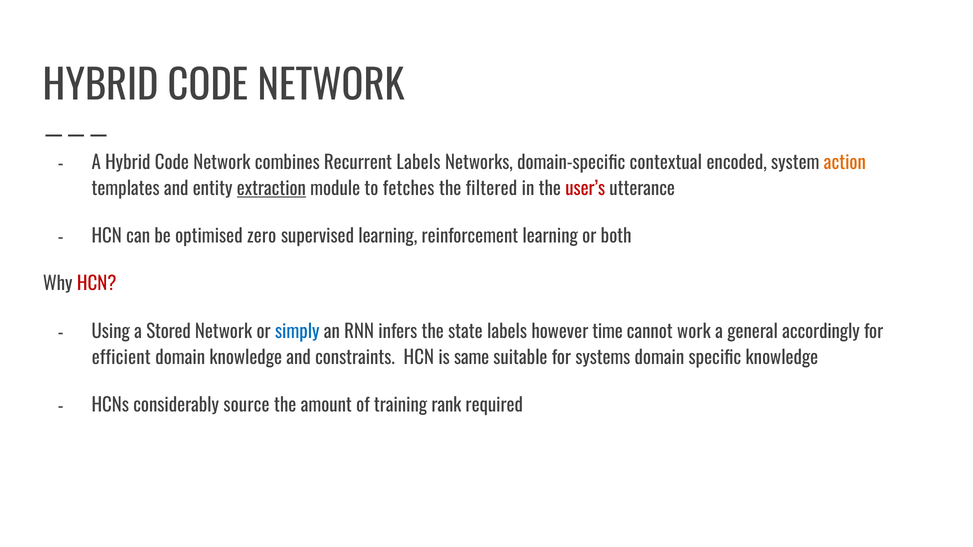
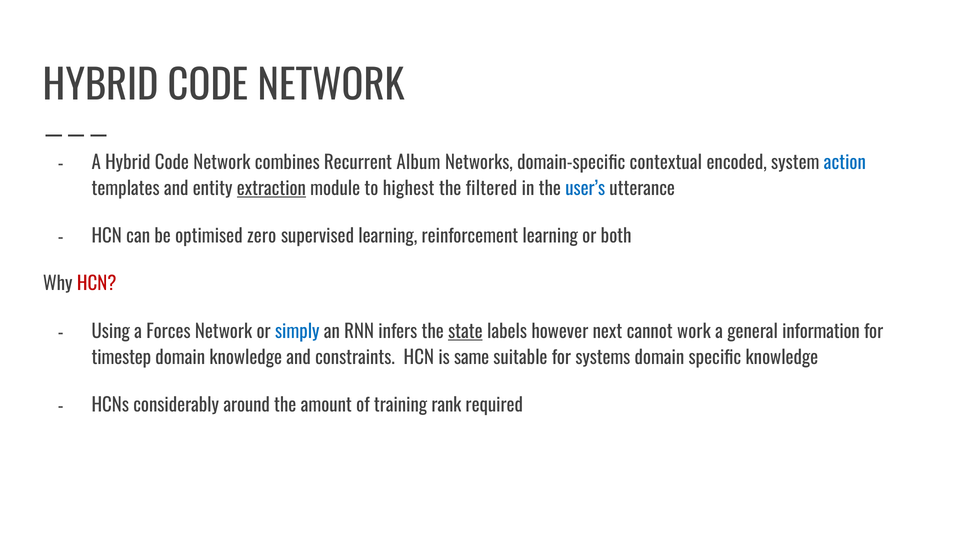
Recurrent Labels: Labels -> Album
action colour: orange -> blue
fetches: fetches -> highest
user’s colour: red -> blue
Stored: Stored -> Forces
state underline: none -> present
time: time -> next
accordingly: accordingly -> information
efficient: efficient -> timestep
source: source -> around
